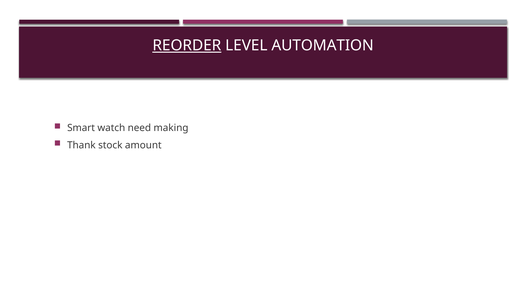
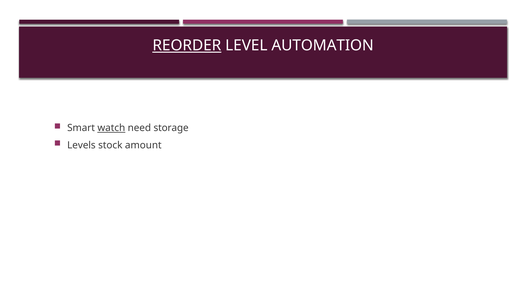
watch underline: none -> present
making: making -> storage
Thank: Thank -> Levels
